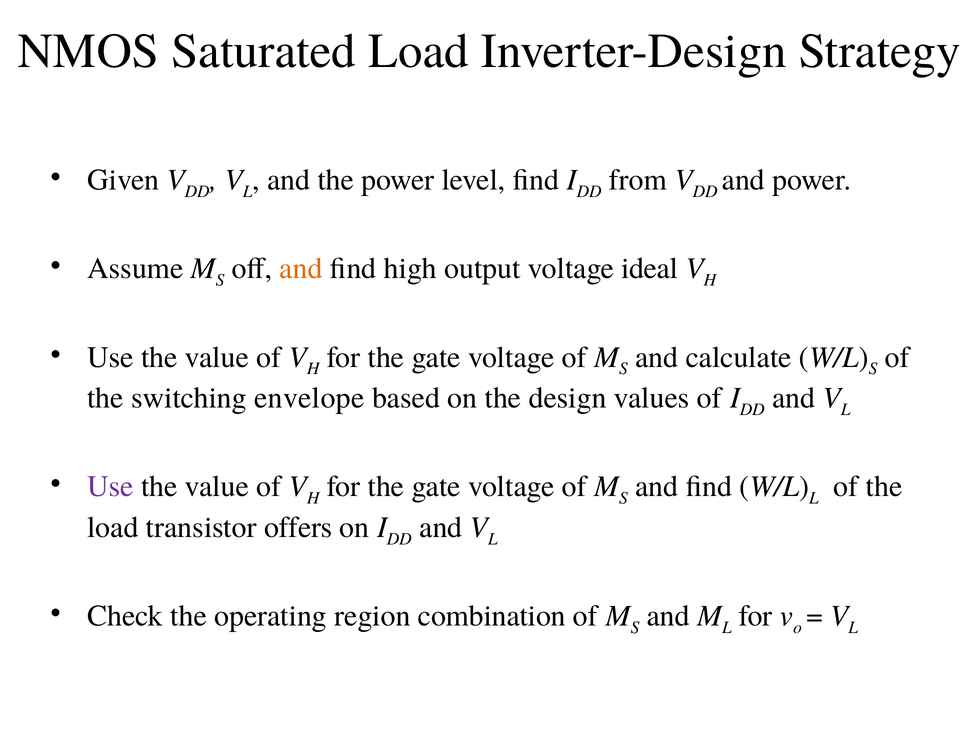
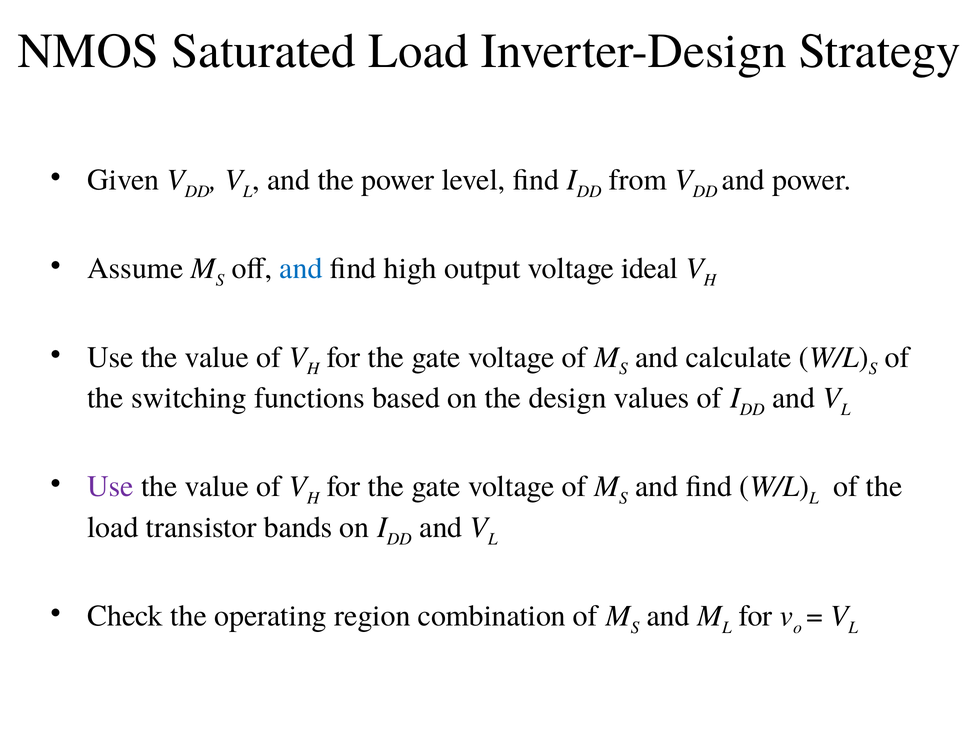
and at (301, 269) colour: orange -> blue
envelope: envelope -> functions
offers: offers -> bands
